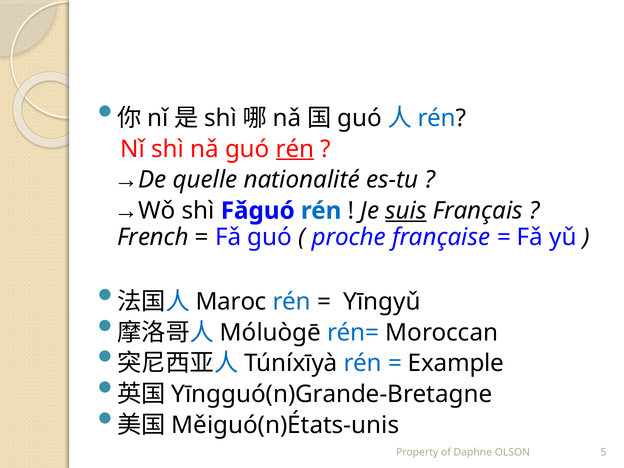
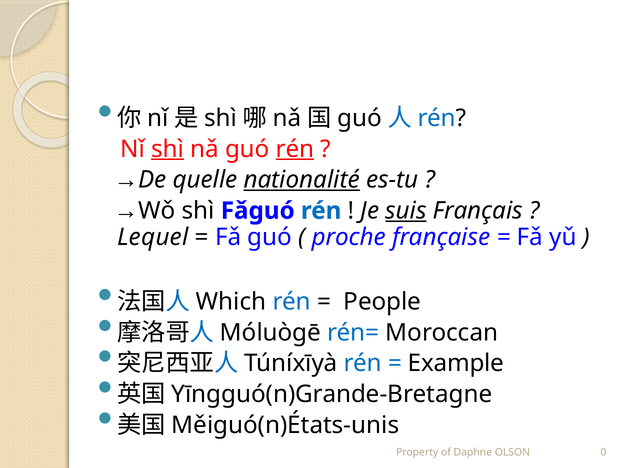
shì at (167, 149) underline: none -> present
nationalité underline: none -> present
French: French -> Lequel
Maroc: Maroc -> Which
Yīngyǔ: Yīngyǔ -> People
5: 5 -> 0
